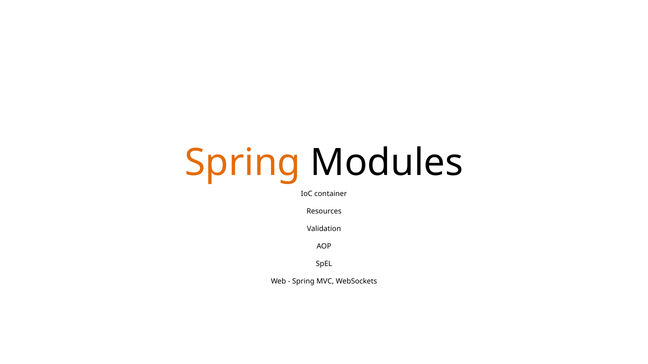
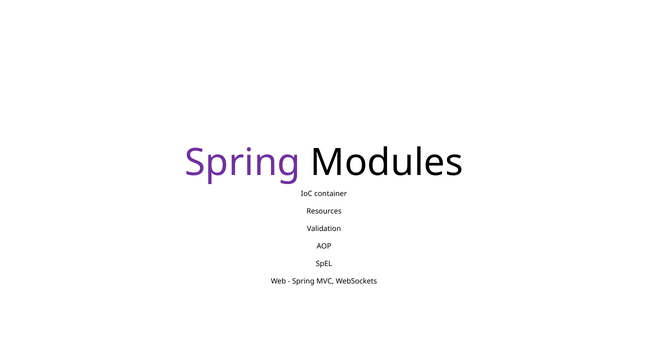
Spring at (243, 163) colour: orange -> purple
